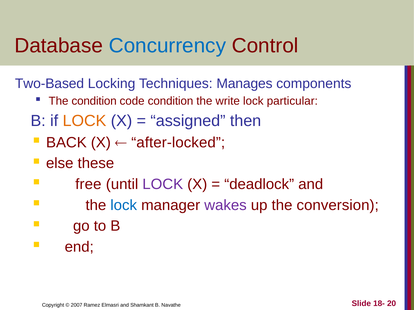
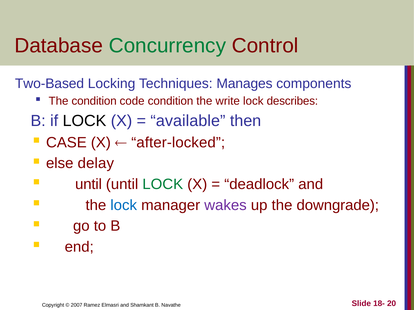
Concurrency colour: blue -> green
particular: particular -> describes
LOCK at (84, 121) colour: orange -> black
assigned: assigned -> available
BACK: BACK -> CASE
these: these -> delay
free at (88, 185): free -> until
LOCK at (163, 185) colour: purple -> green
conversion: conversion -> downgrade
